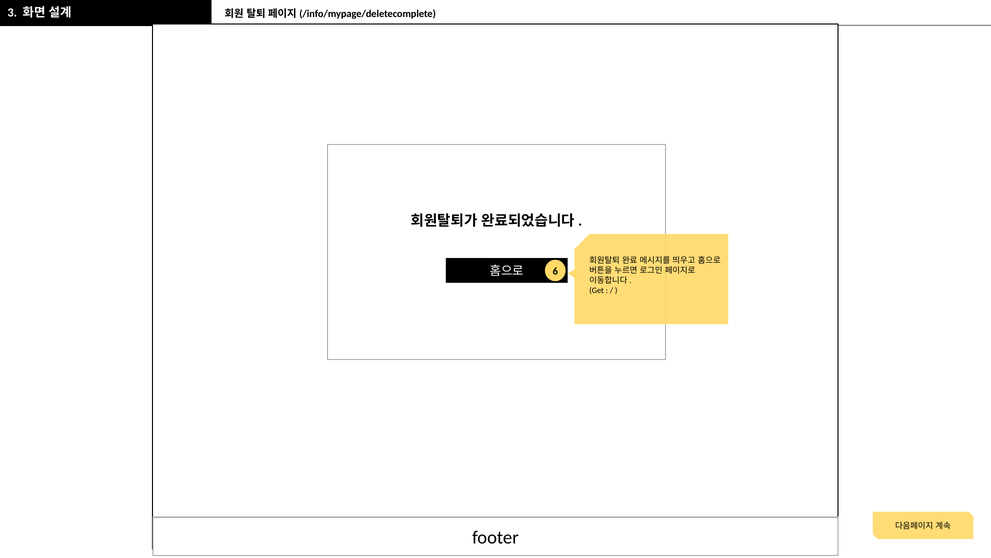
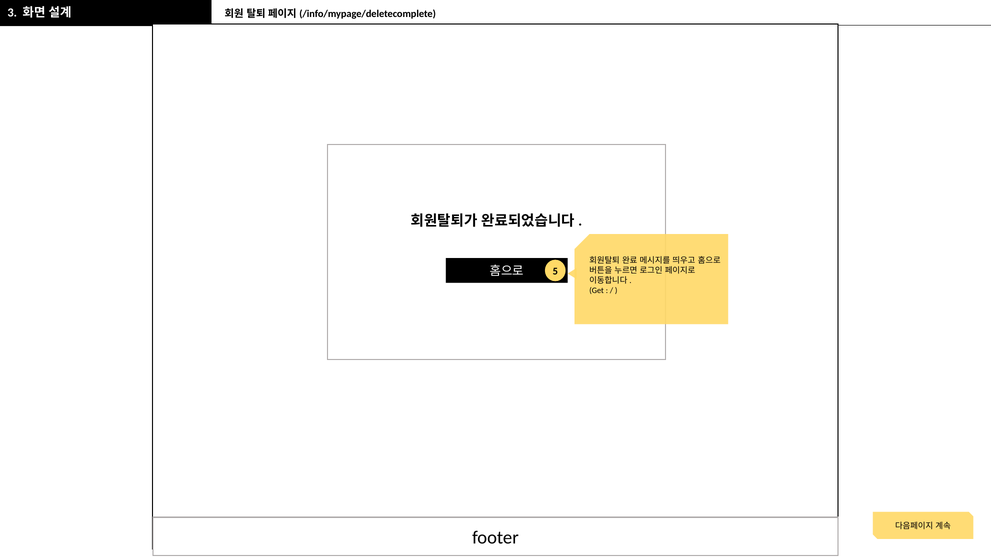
6: 6 -> 5
